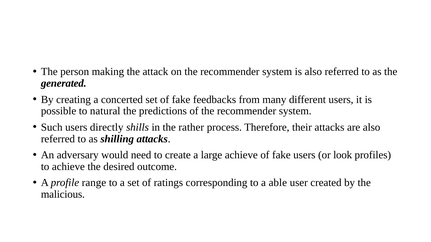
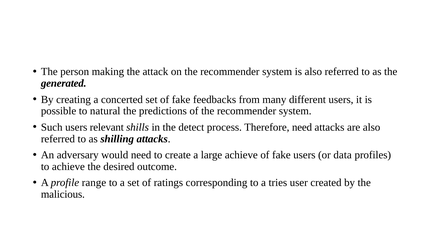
directly: directly -> relevant
rather: rather -> detect
Therefore their: their -> need
look: look -> data
able: able -> tries
